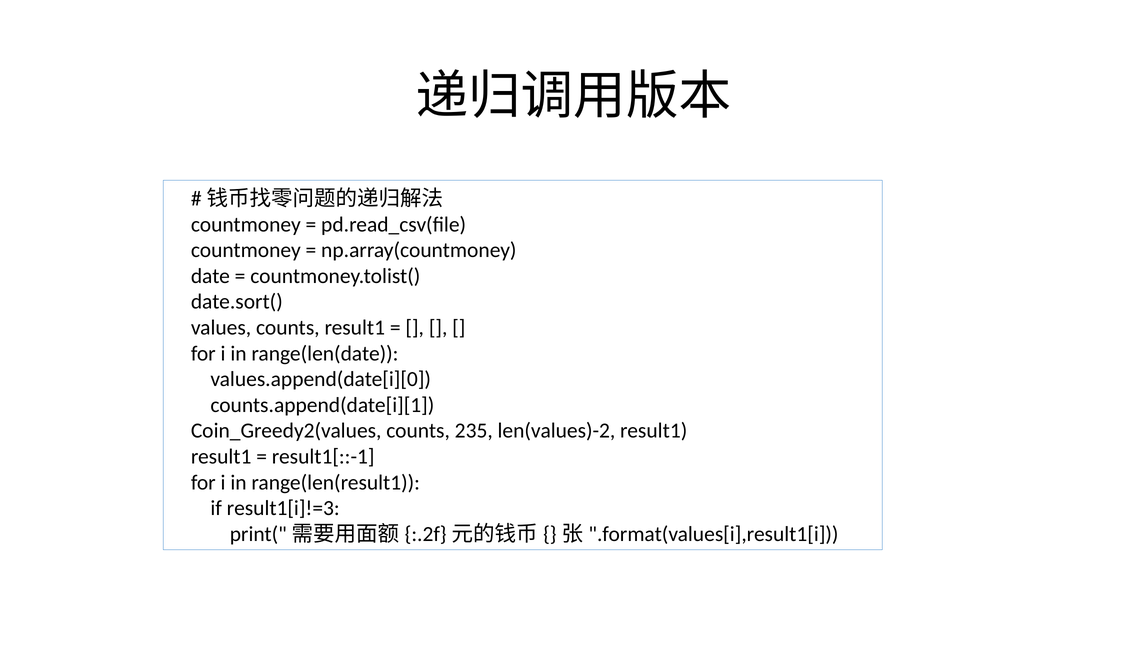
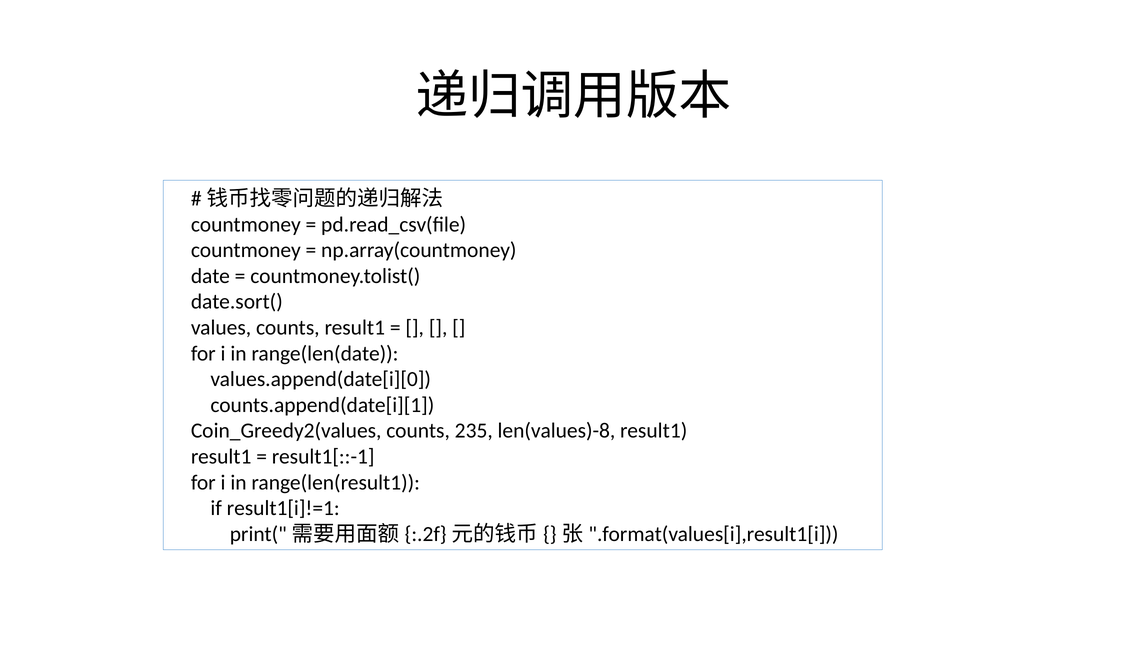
len(values)-2: len(values)-2 -> len(values)-8
result1[i]!=3: result1[i]!=3 -> result1[i]!=1
